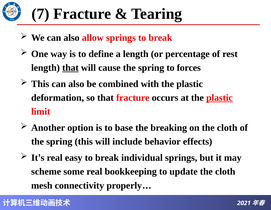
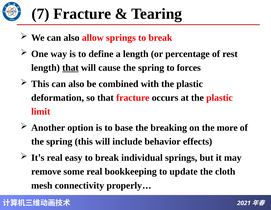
plastic at (220, 97) underline: present -> none
on the cloth: cloth -> more
scheme: scheme -> remove
